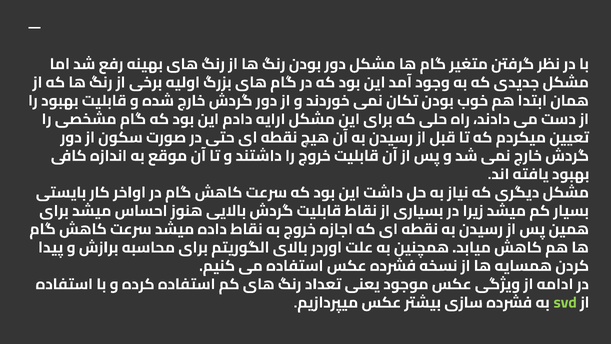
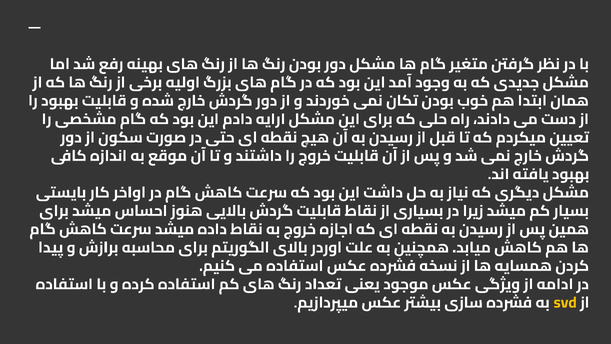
svd colour: light green -> yellow
